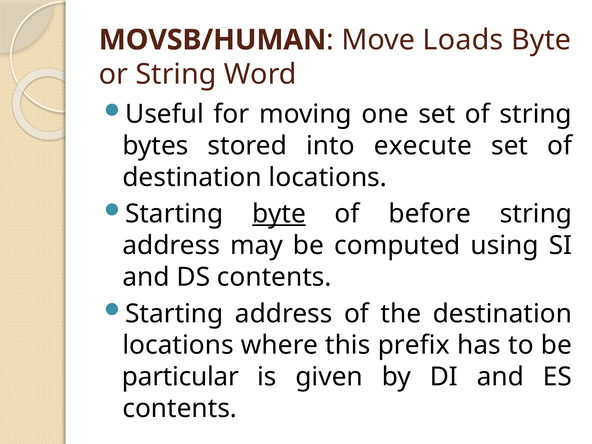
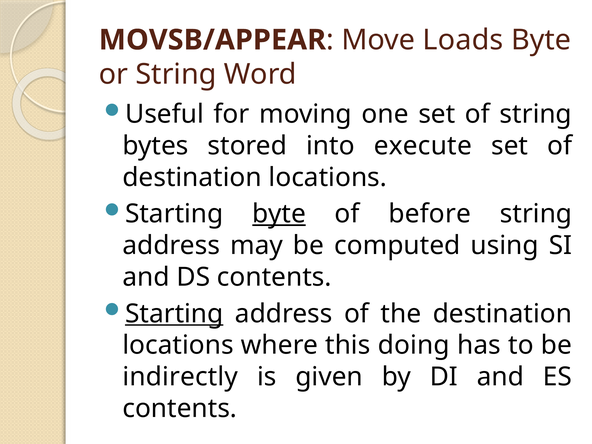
MOVSB/HUMAN: MOVSB/HUMAN -> MOVSB/APPEAR
Starting at (174, 314) underline: none -> present
prefix: prefix -> doing
particular: particular -> indirectly
